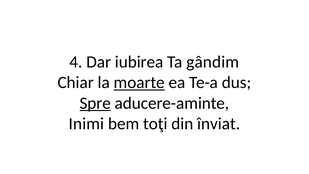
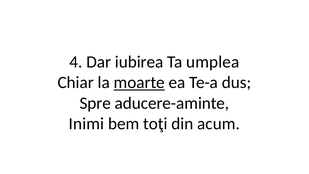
gândim: gândim -> umplea
Spre underline: present -> none
înviat: înviat -> acum
